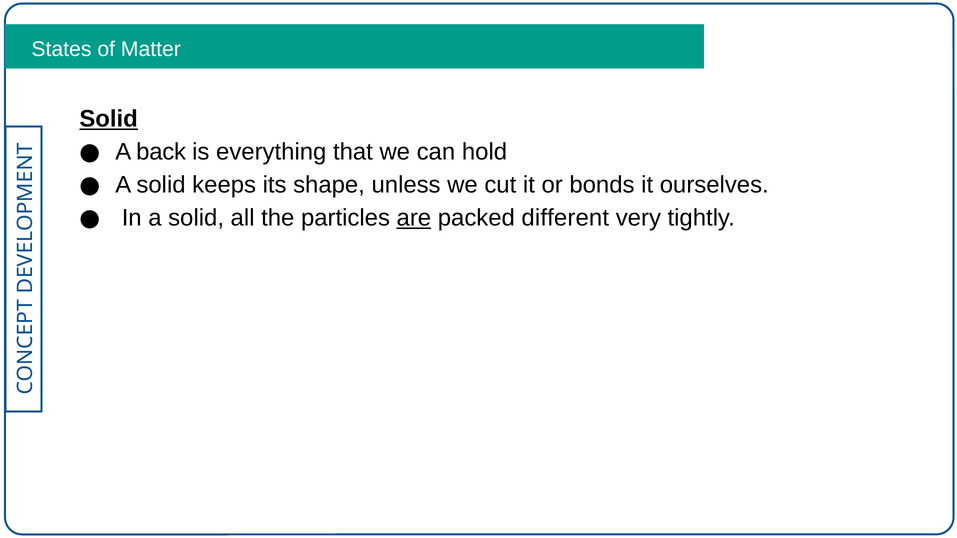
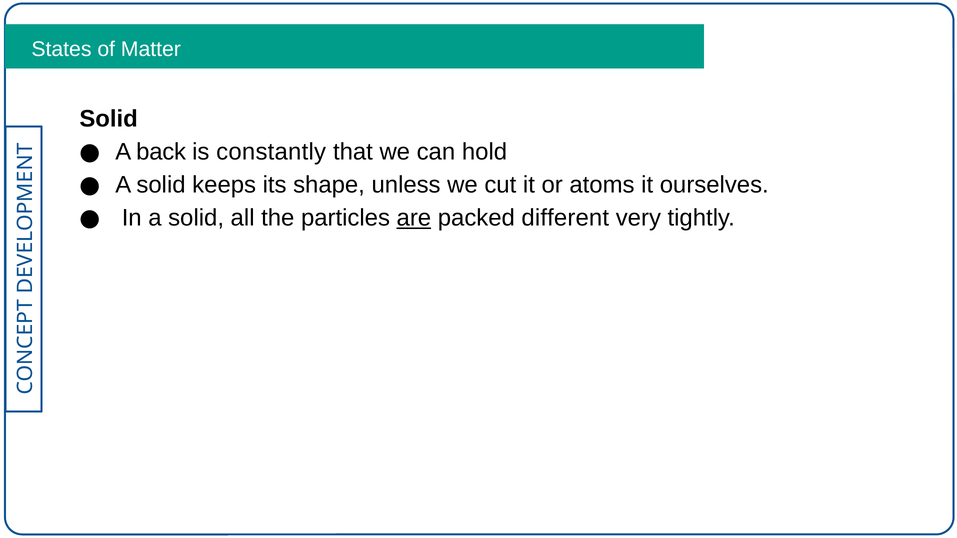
Solid at (109, 119) underline: present -> none
everything: everything -> constantly
bonds: bonds -> atoms
